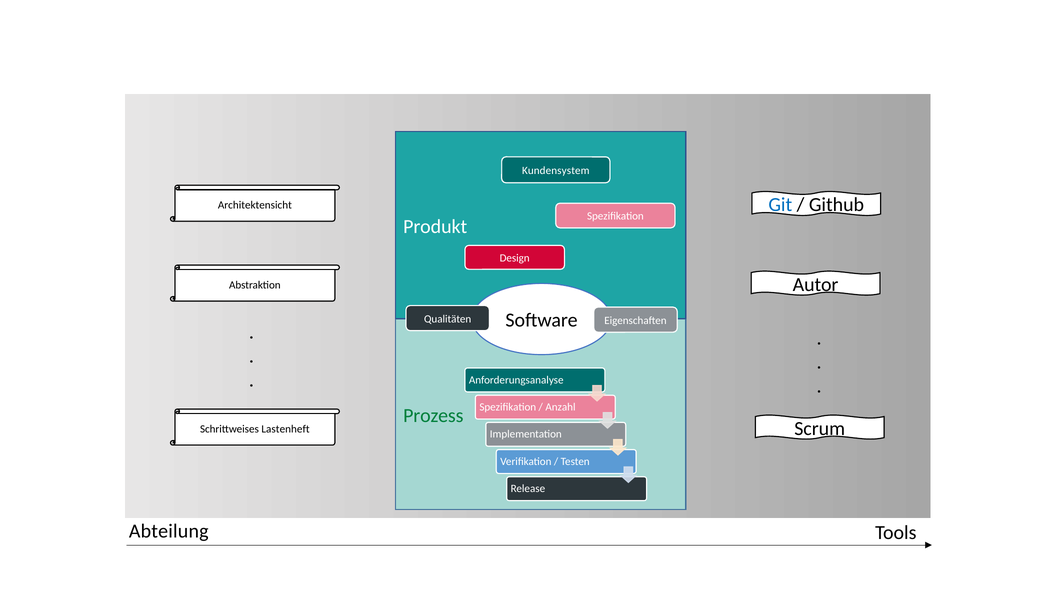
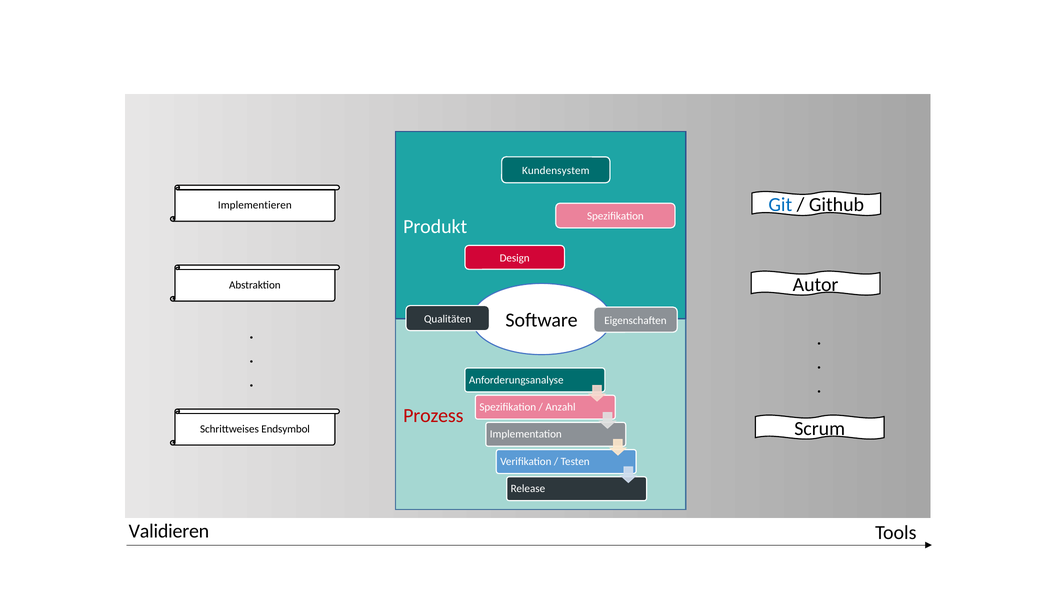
Architektensicht: Architektensicht -> Implementieren
Prozess colour: green -> red
Lastenheft: Lastenheft -> Endsymbol
Abteilung: Abteilung -> Validieren
